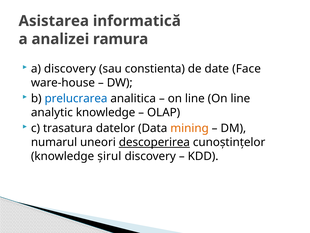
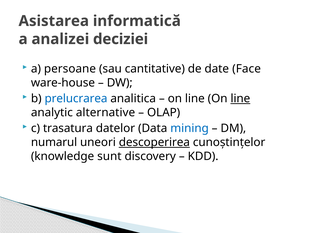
ramura: ramura -> deciziei
a discovery: discovery -> persoane
constienta: constienta -> cantitative
line at (240, 98) underline: none -> present
analytic knowledge: knowledge -> alternative
mining colour: orange -> blue
şirul: şirul -> sunt
